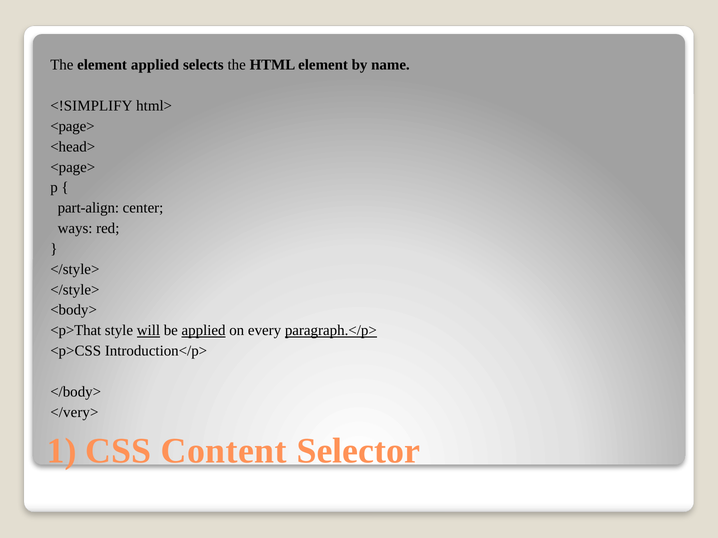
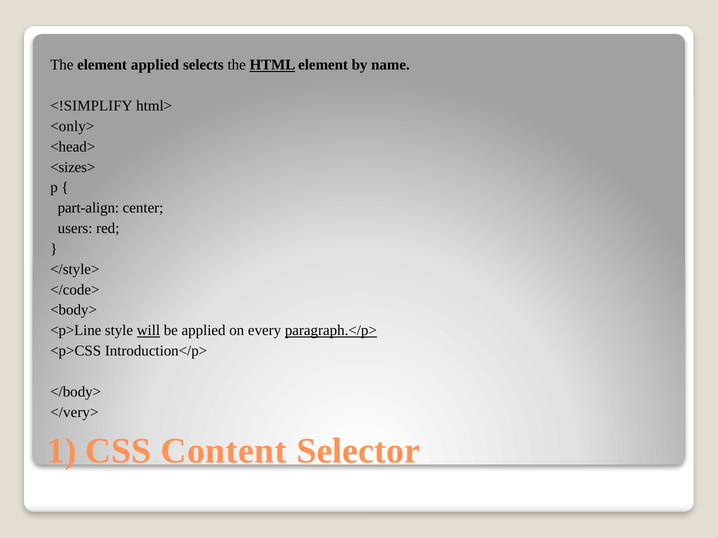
HTML underline: none -> present
<page> at (72, 126): <page> -> <only>
<page> at (73, 167): <page> -> <sizes>
ways: ways -> users
</style> at (75, 290): </style> -> </code>
<p>That: <p>That -> <p>Line
applied at (204, 331) underline: present -> none
